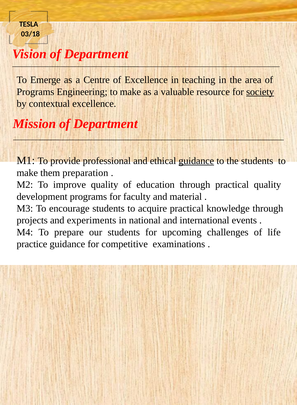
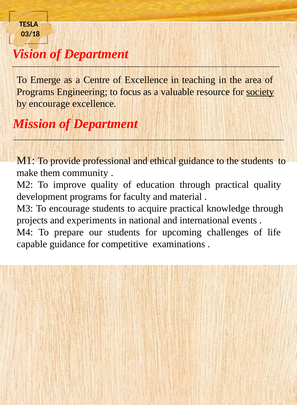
Engineering to make: make -> focus
by contextual: contextual -> encourage
guidance at (196, 161) underline: present -> none
preparation: preparation -> community
practice: practice -> capable
